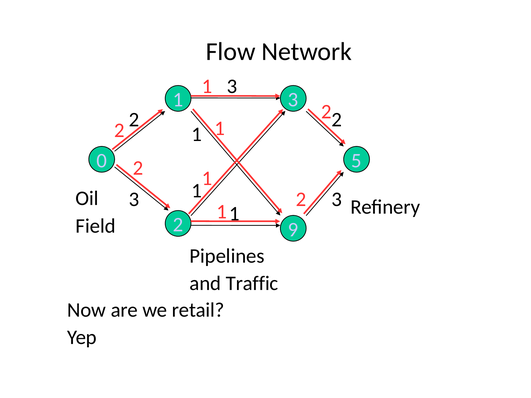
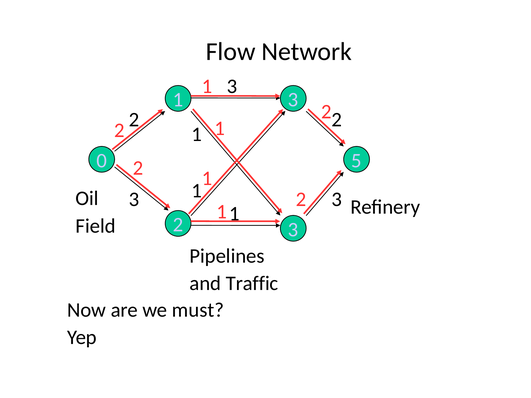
9 at (293, 230): 9 -> 3
retail: retail -> must
